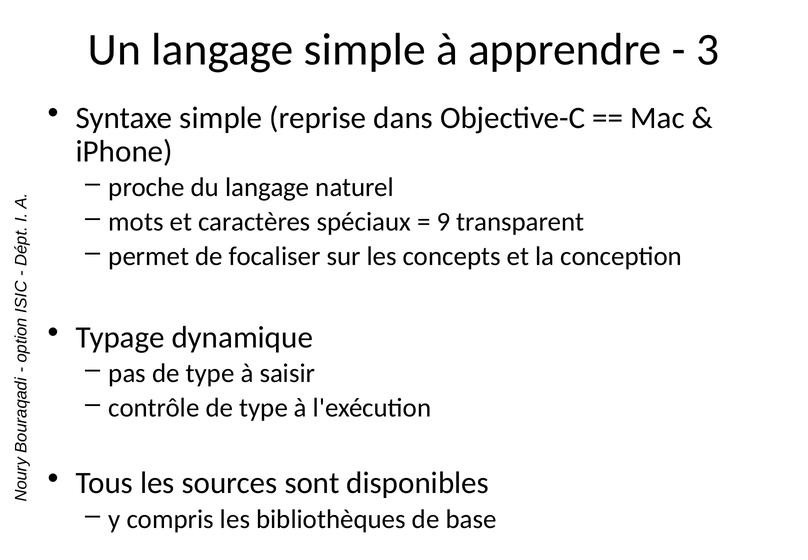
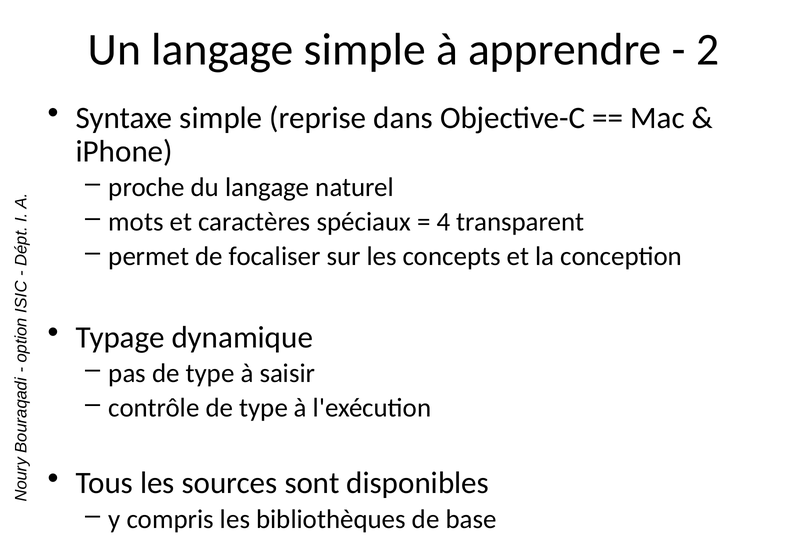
3: 3 -> 2
9: 9 -> 4
